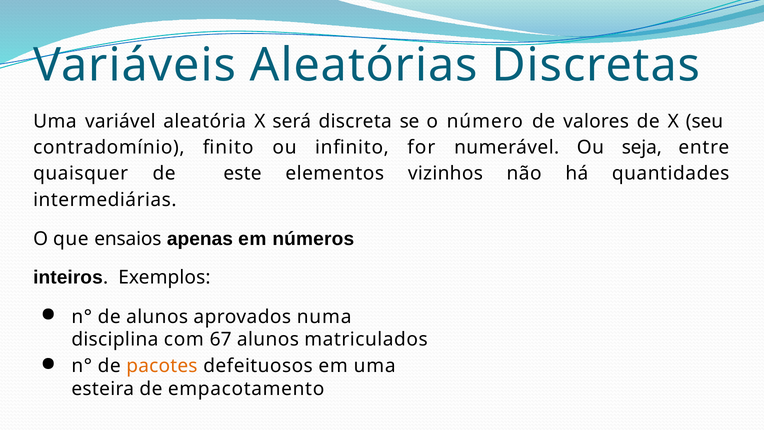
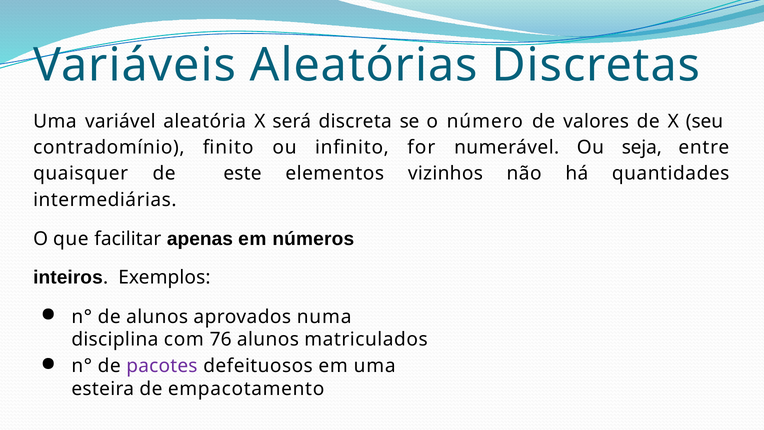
ensaios: ensaios -> facilitar
67: 67 -> 76
pacotes colour: orange -> purple
